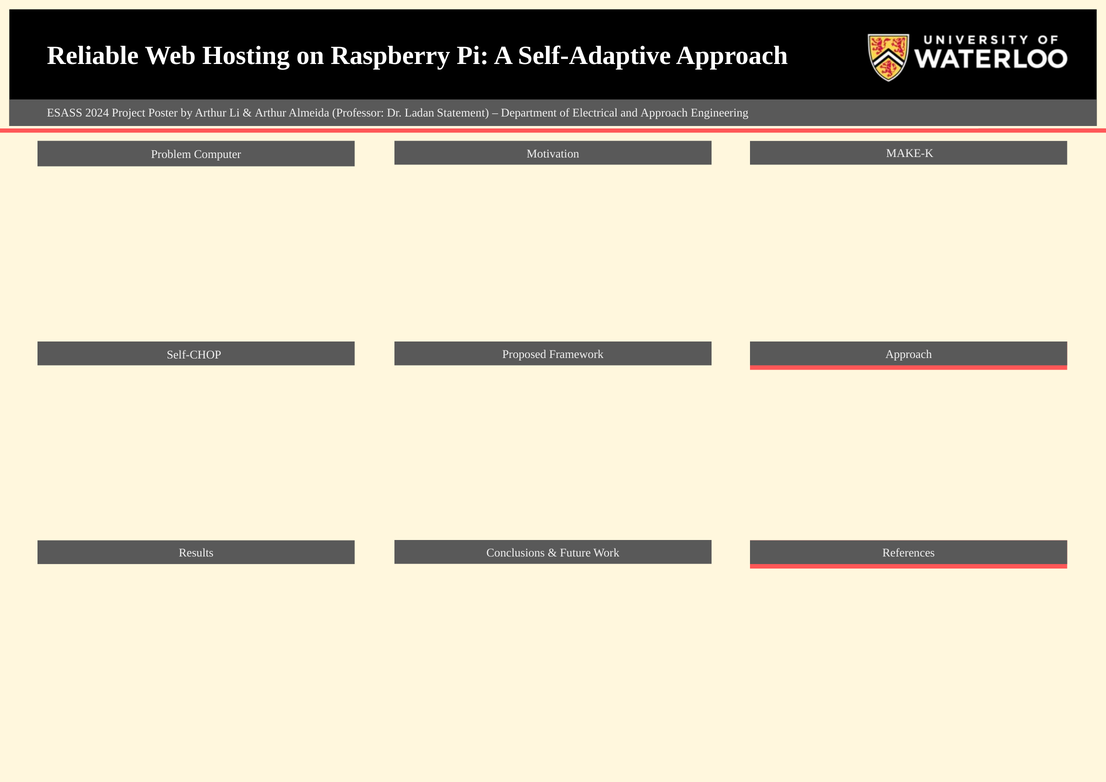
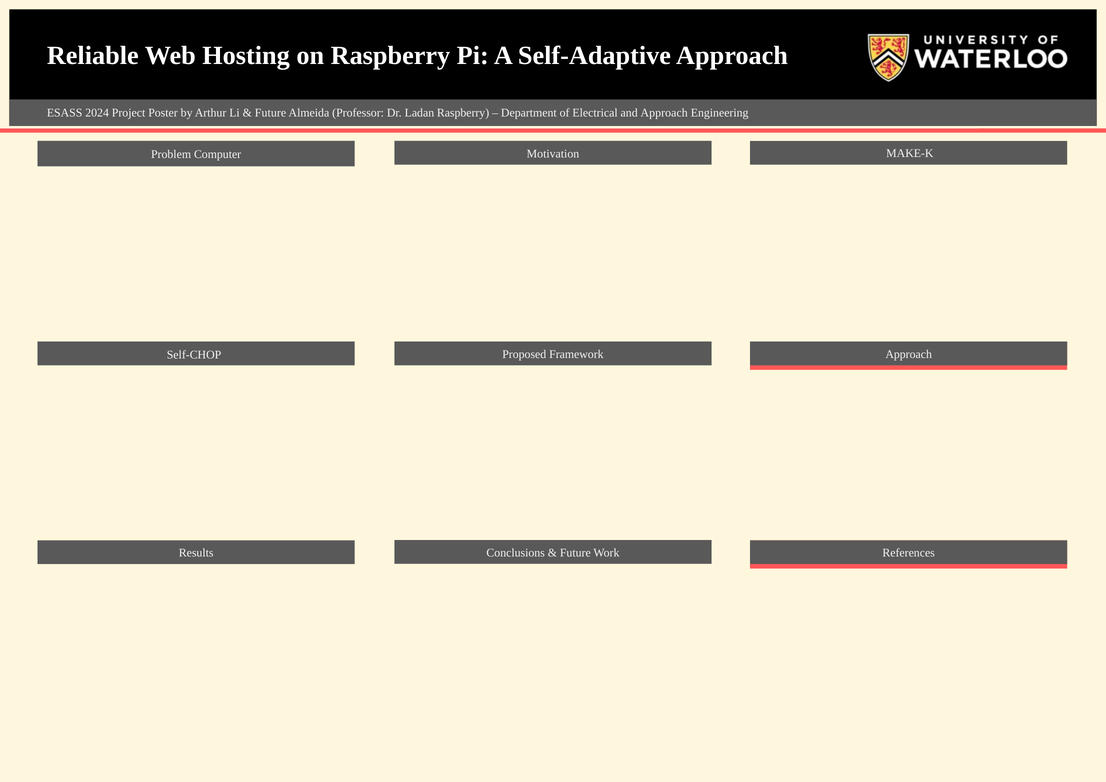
Arthur at (271, 113): Arthur -> Future
Ladan Statement: Statement -> Raspberry
